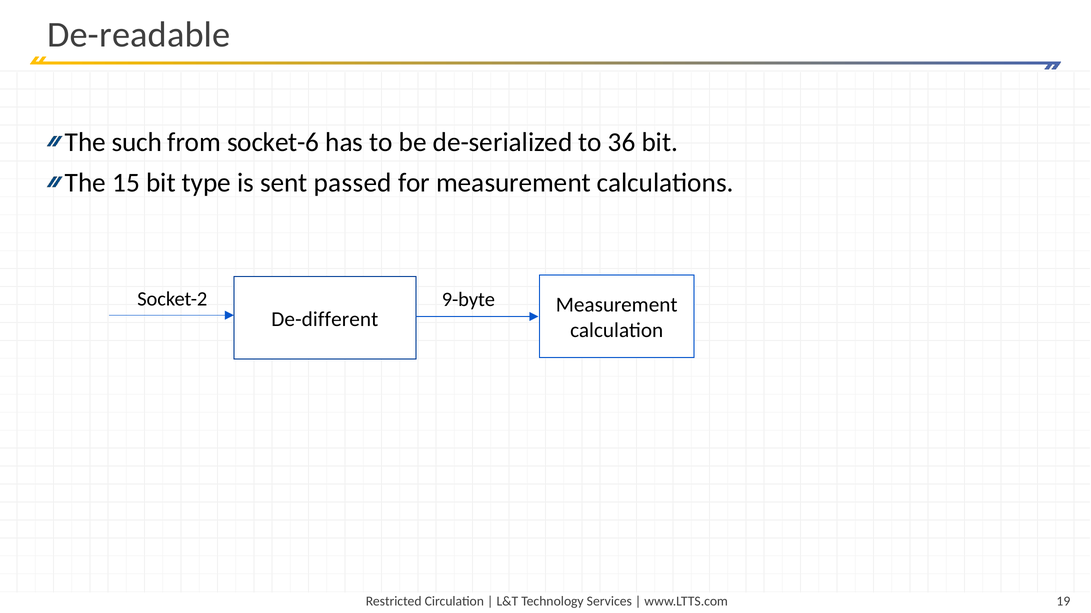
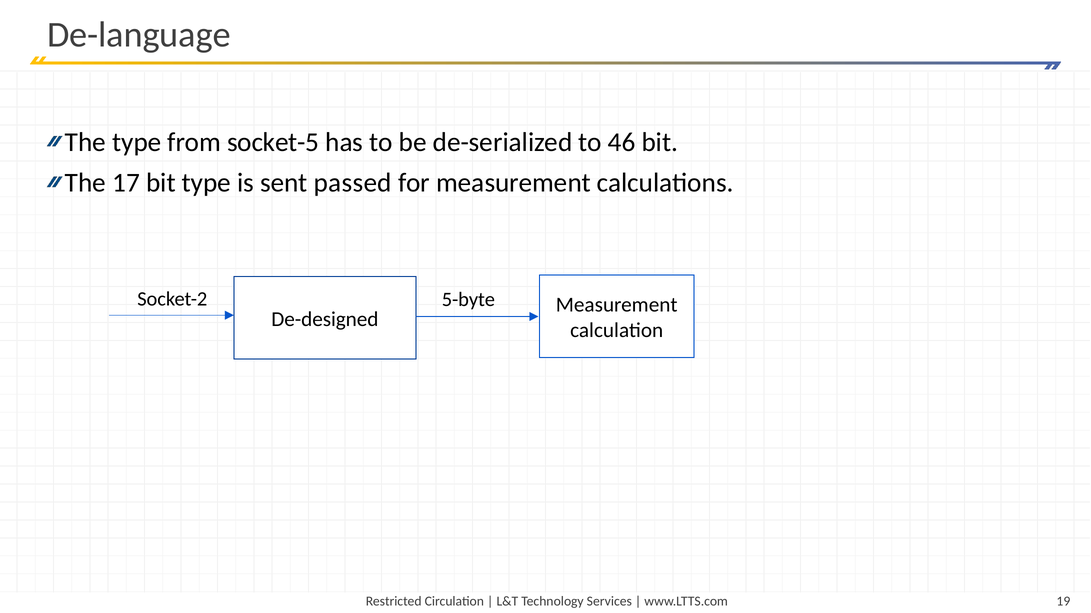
De-readable: De-readable -> De-language
The such: such -> type
socket-6: socket-6 -> socket-5
36: 36 -> 46
15: 15 -> 17
9-byte: 9-byte -> 5-byte
De-different: De-different -> De-designed
